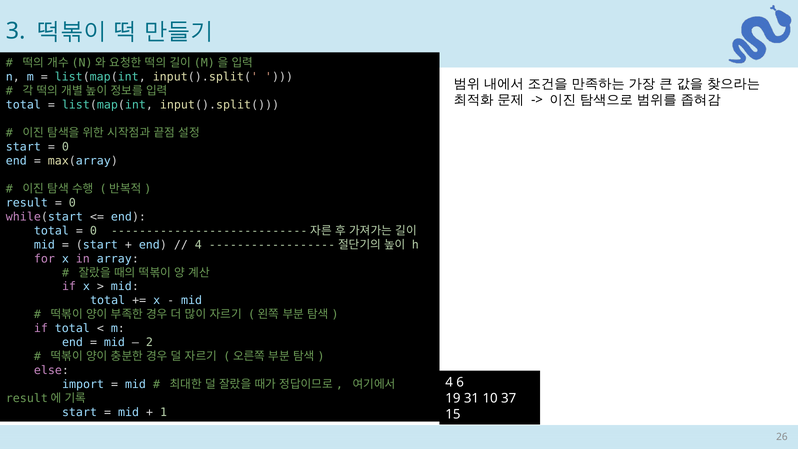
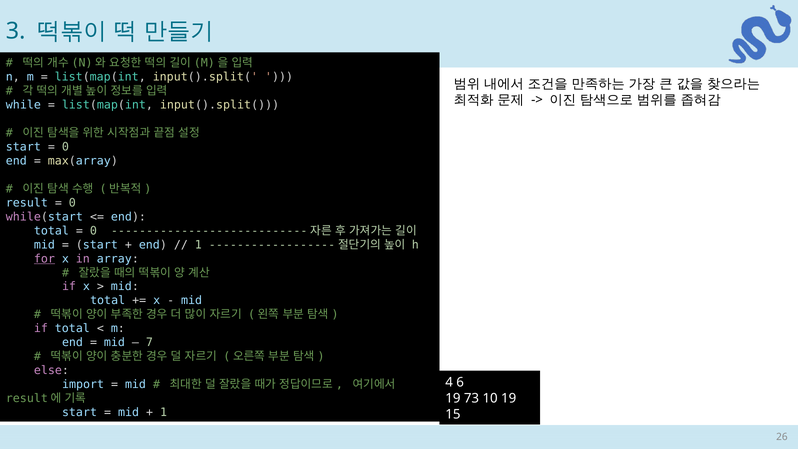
total at (23, 105): total -> while
4 at (198, 245): 4 -> 1
for underline: none -> present
2: 2 -> 7
31: 31 -> 73
10 37: 37 -> 19
